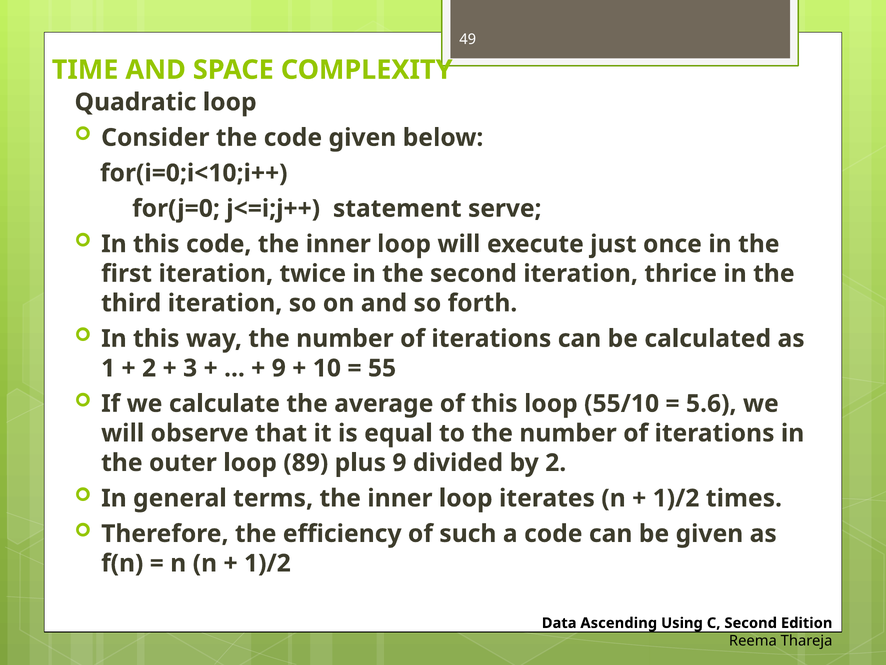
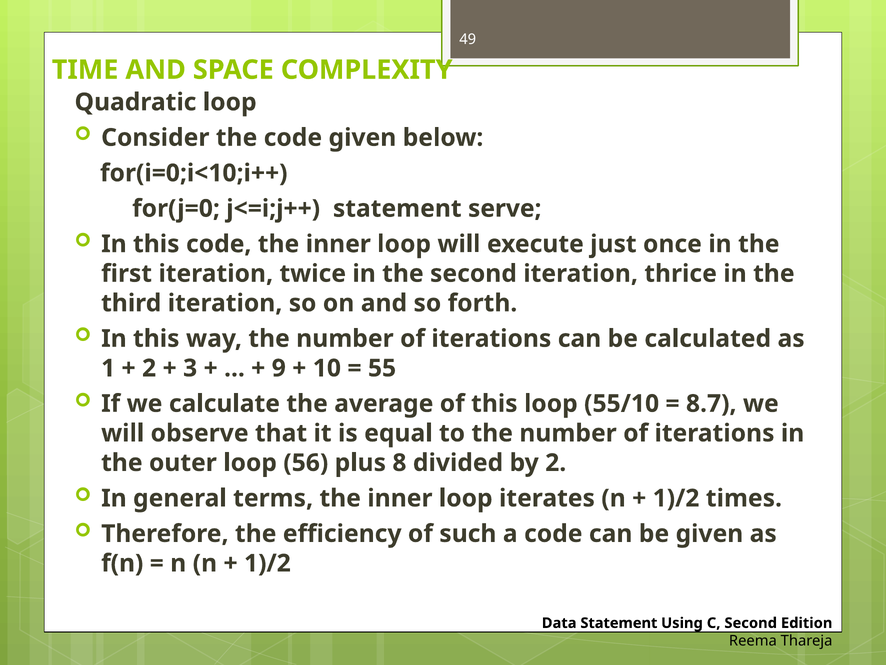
5.6: 5.6 -> 8.7
89: 89 -> 56
plus 9: 9 -> 8
Data Ascending: Ascending -> Statement
